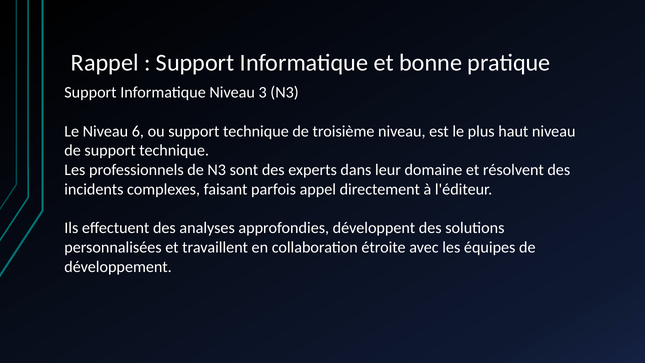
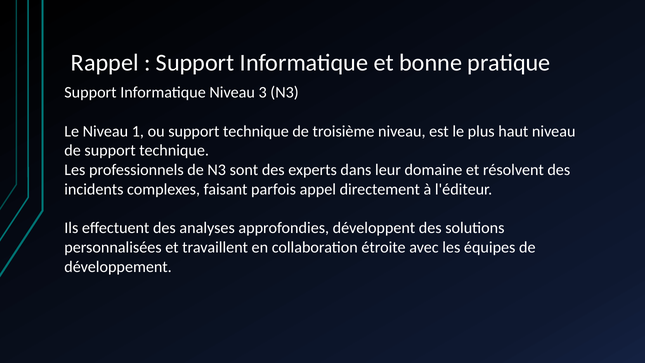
6: 6 -> 1
